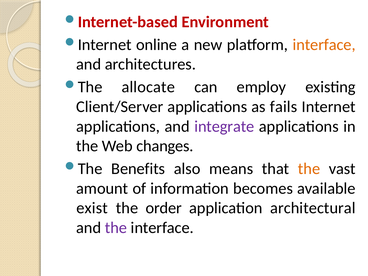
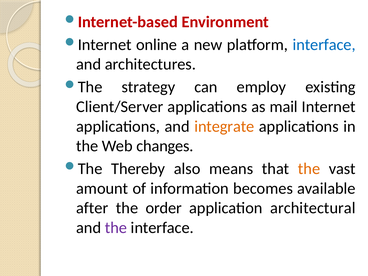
interface at (324, 45) colour: orange -> blue
allocate: allocate -> strategy
fails: fails -> mail
integrate colour: purple -> orange
Benefits: Benefits -> Thereby
exist: exist -> after
